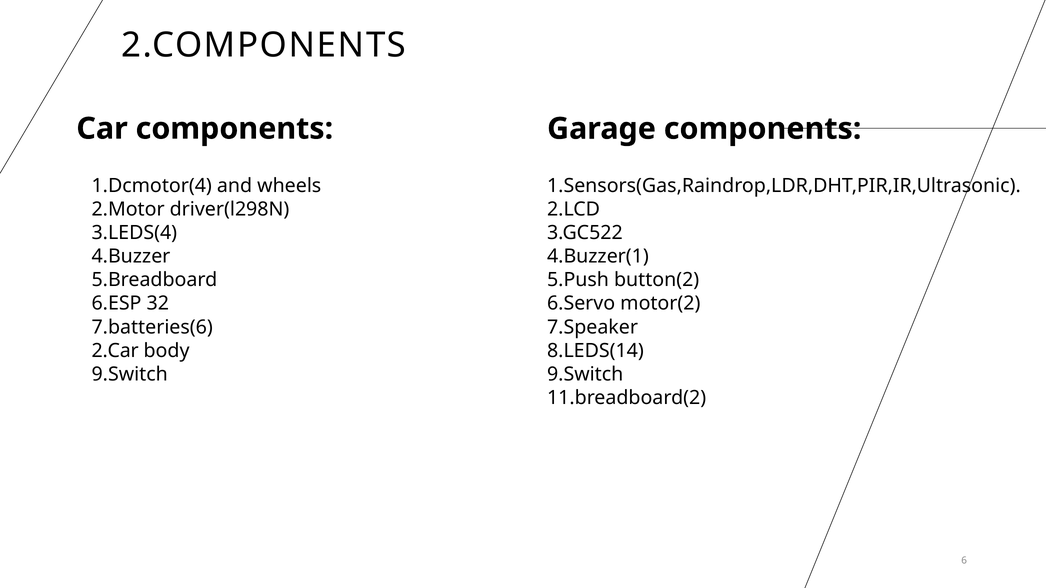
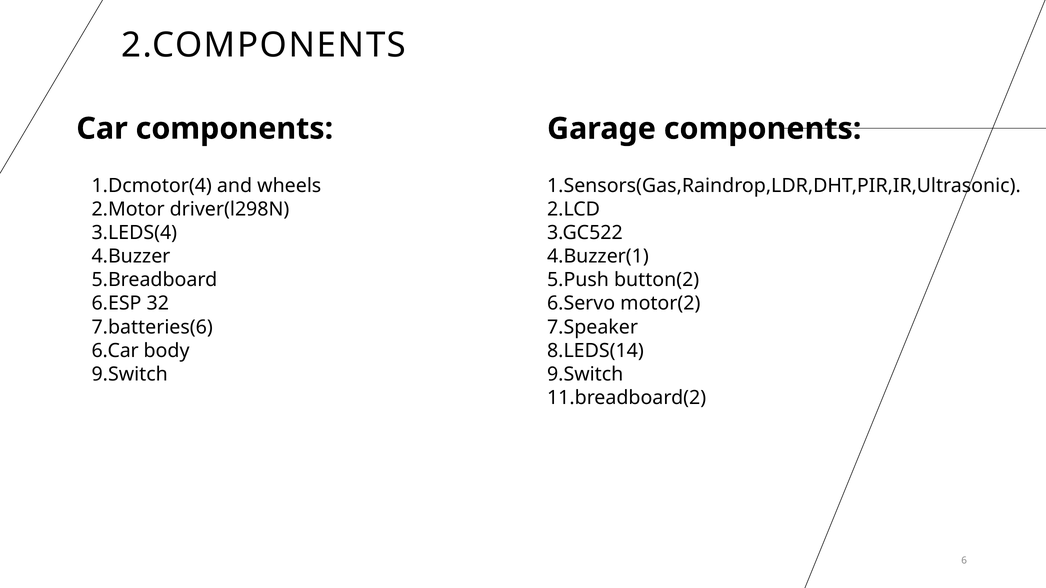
2.Car: 2.Car -> 6.Car
